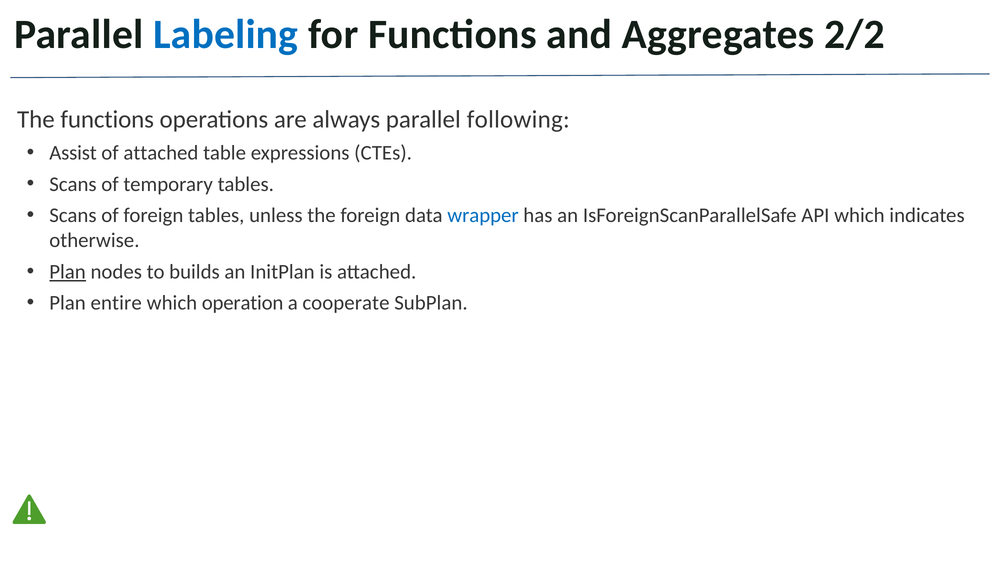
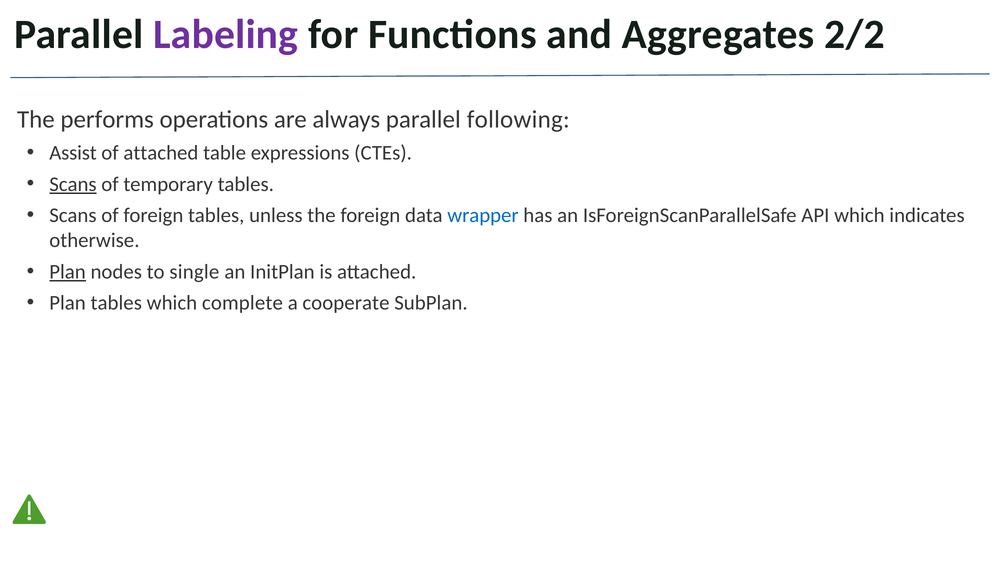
Labeling colour: blue -> purple
The functions: functions -> performs
Scans at (73, 184) underline: none -> present
builds: builds -> single
Plan entire: entire -> tables
operation: operation -> complete
